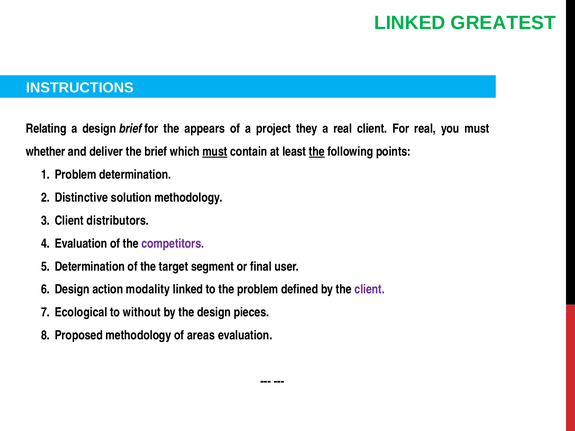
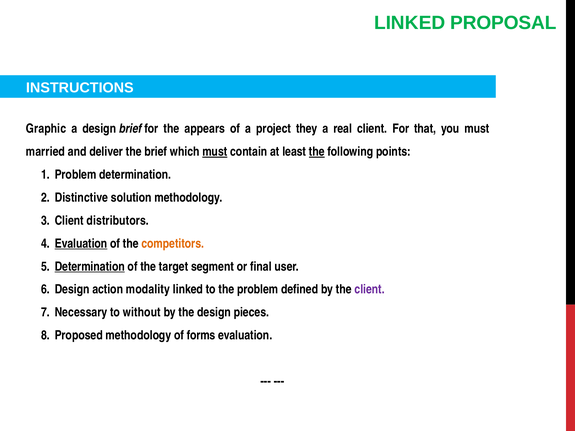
GREATEST: GREATEST -> PROPOSAL
Relating: Relating -> Graphic
For real: real -> that
whether: whether -> married
Evaluation at (81, 244) underline: none -> present
competitors colour: purple -> orange
Determination at (90, 267) underline: none -> present
Ecological: Ecological -> Necessary
areas: areas -> forms
